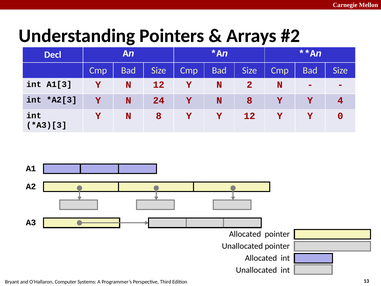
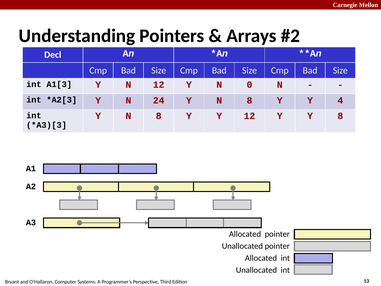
2: 2 -> 0
Y 0: 0 -> 8
